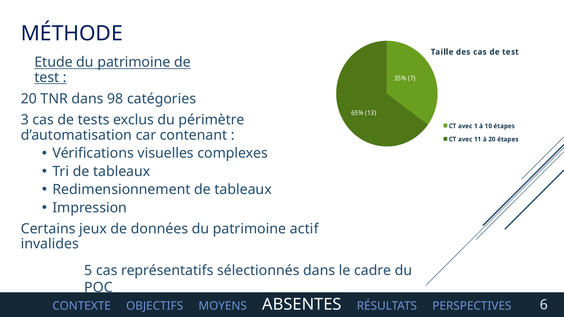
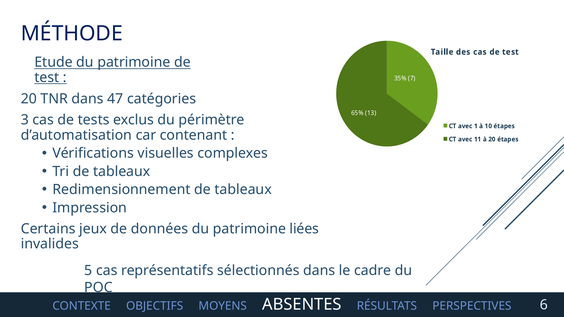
98: 98 -> 47
actif: actif -> liées
